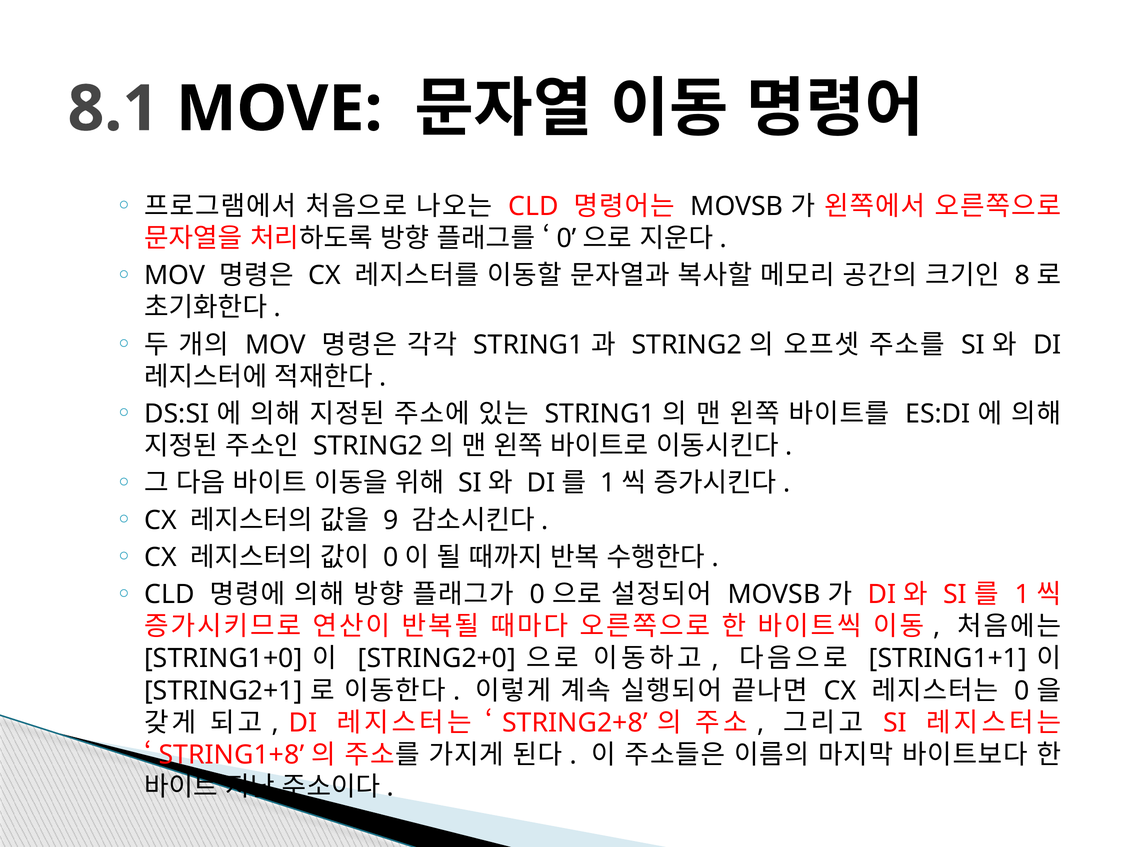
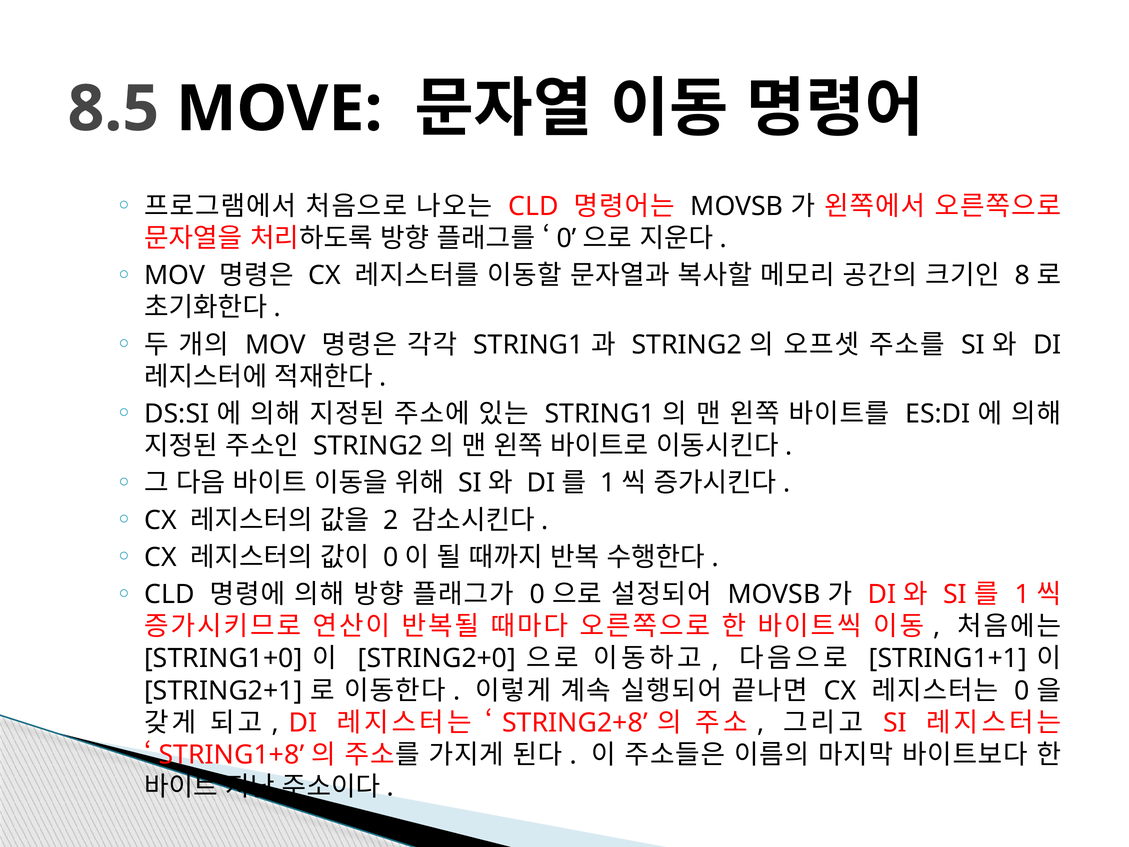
8.1: 8.1 -> 8.5
9: 9 -> 2
